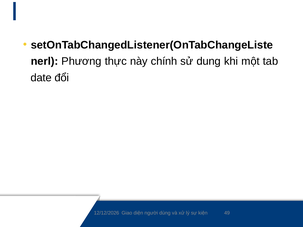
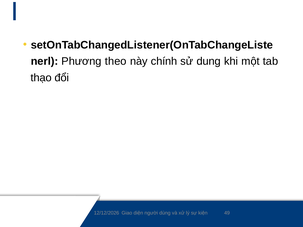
thực: thực -> theo
date: date -> thạo
